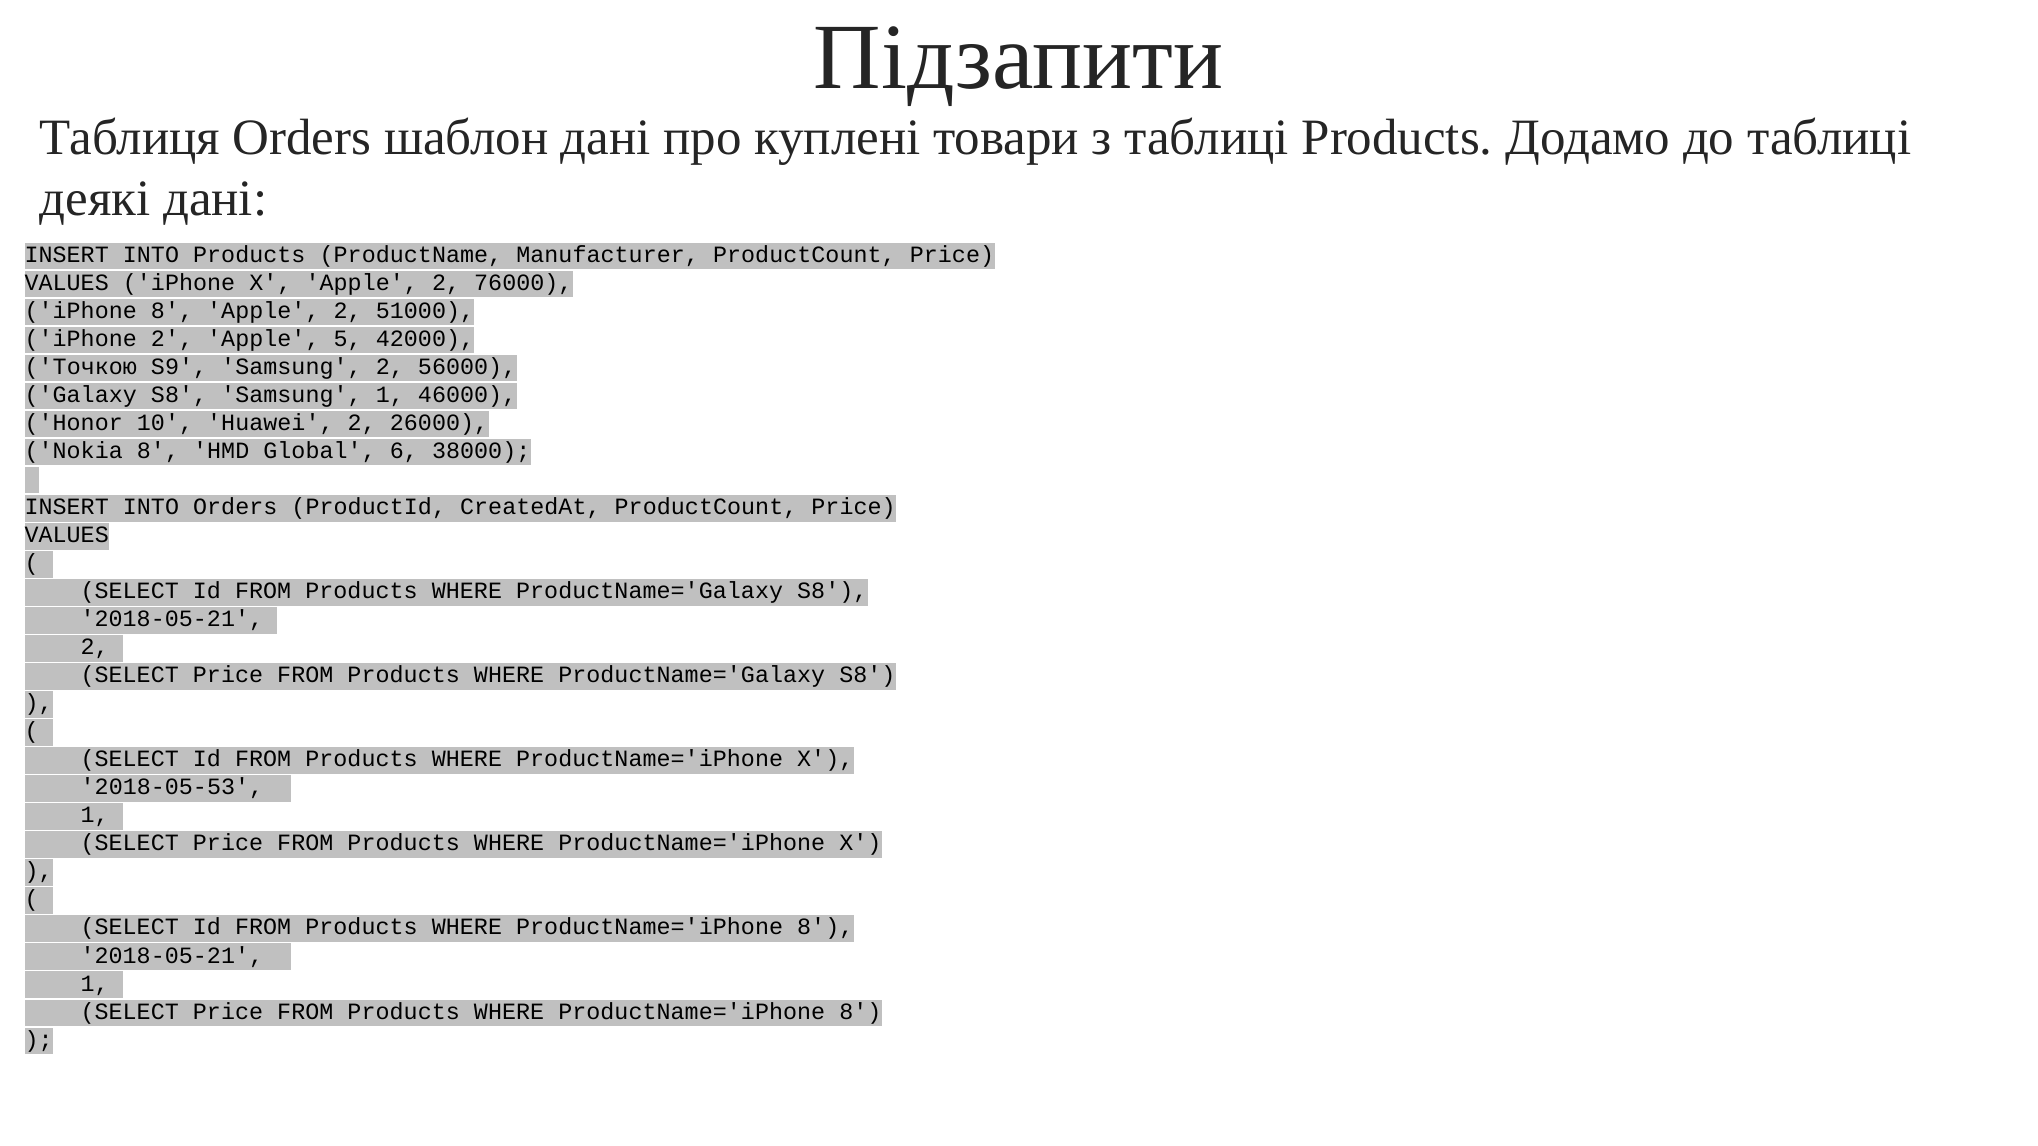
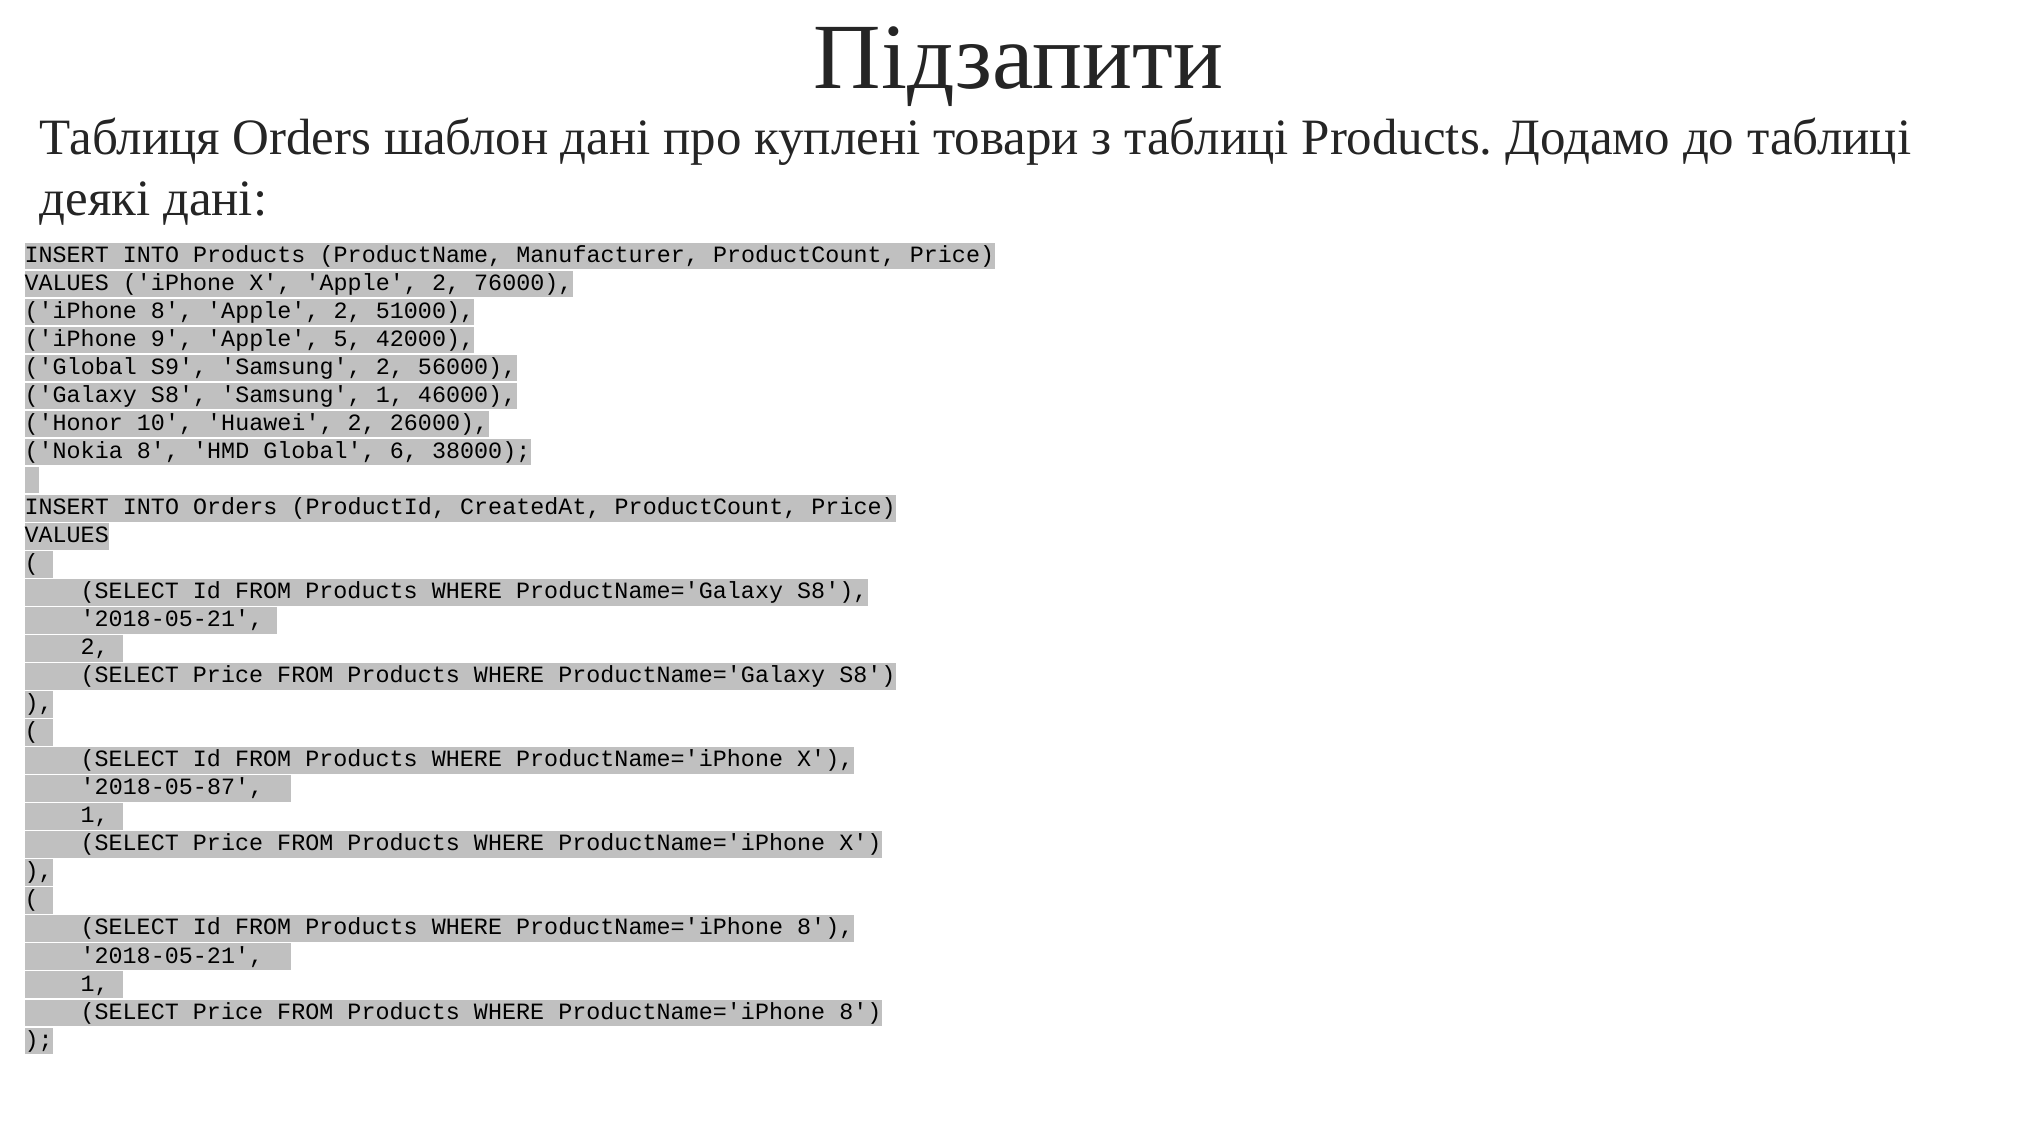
iPhone 2: 2 -> 9
Точкою at (81, 367): Точкою -> Global
2018-05-53: 2018-05-53 -> 2018-05-87
